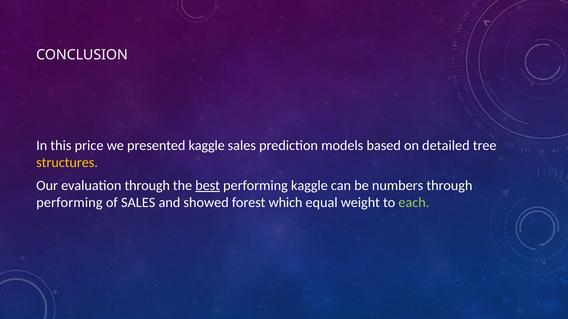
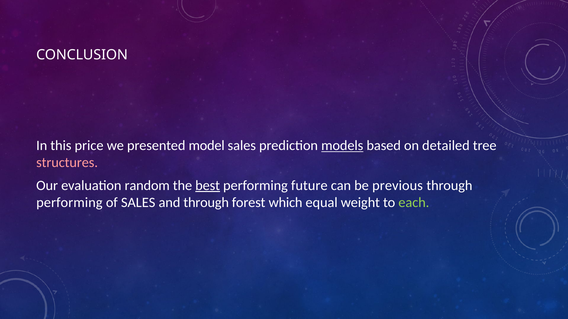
presented kaggle: kaggle -> model
models underline: none -> present
structures colour: yellow -> pink
evaluation through: through -> random
performing kaggle: kaggle -> future
numbers: numbers -> previous
and showed: showed -> through
